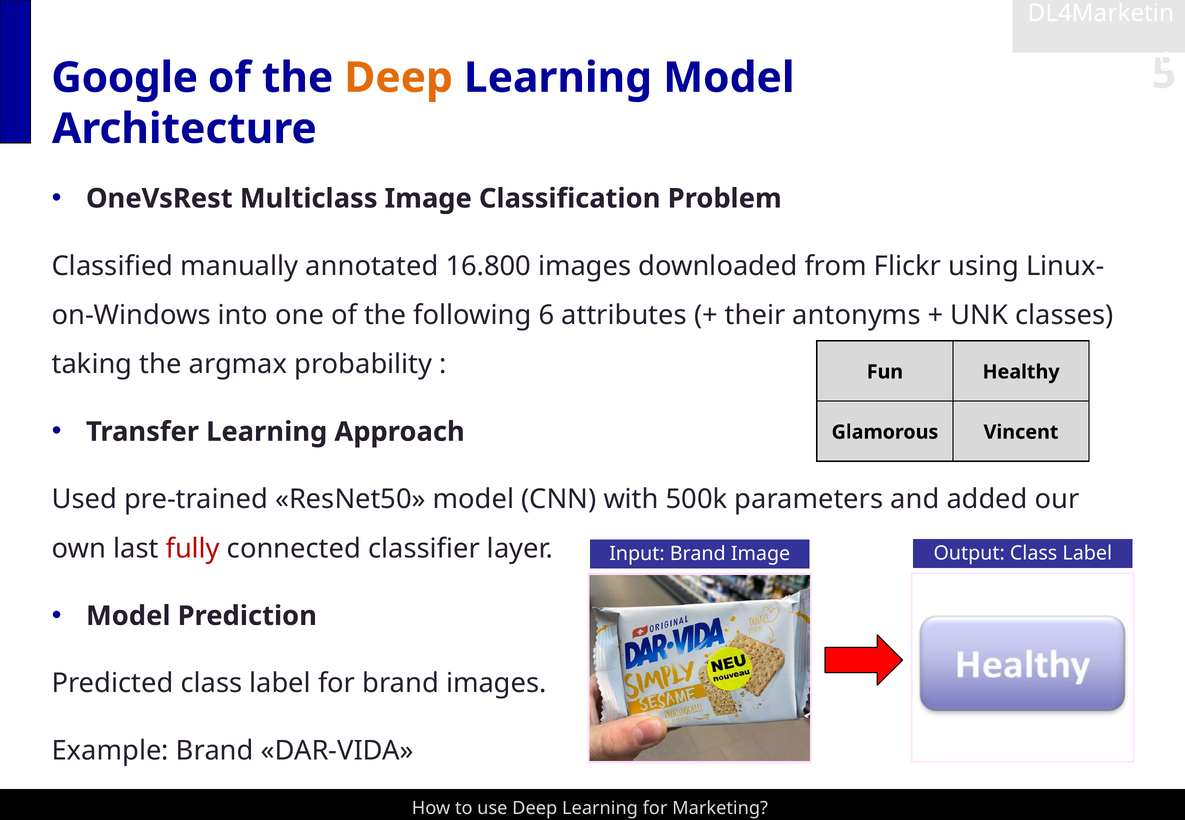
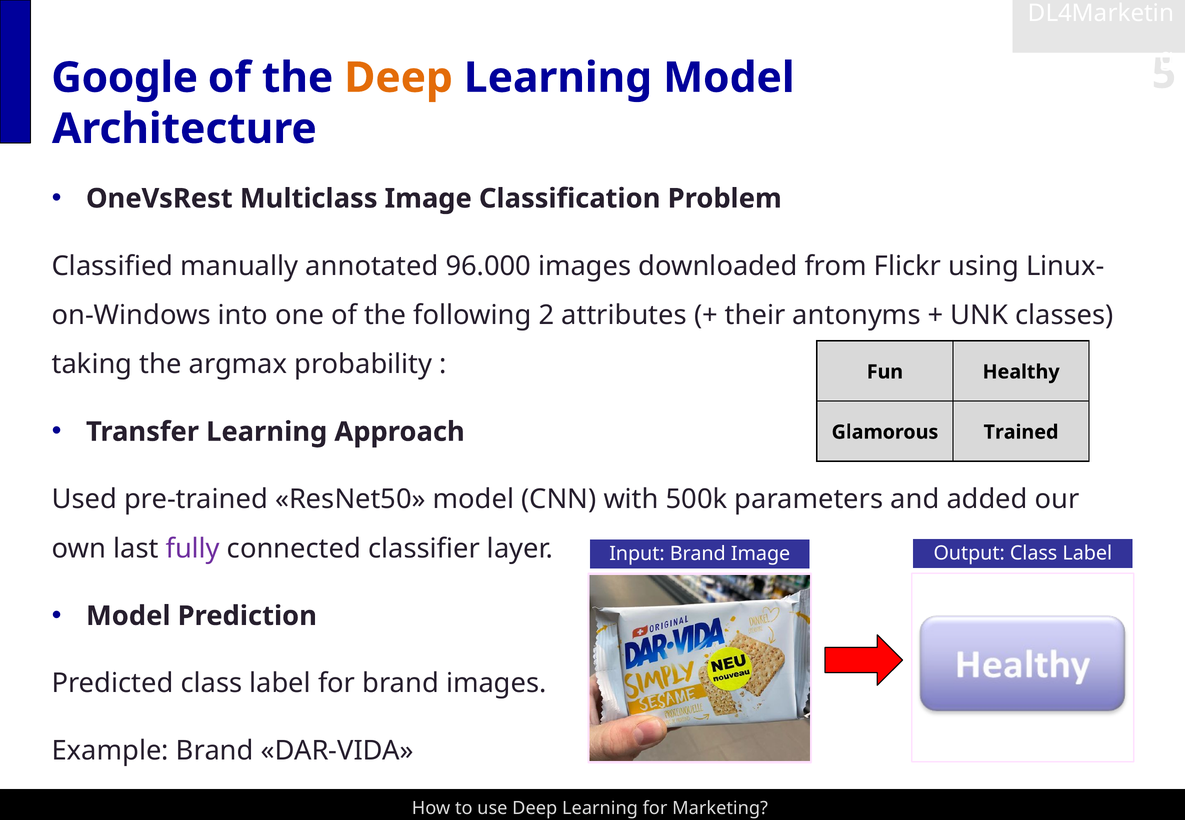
16.800: 16.800 -> 96.000
6: 6 -> 2
Vincent: Vincent -> Trained
fully colour: red -> purple
